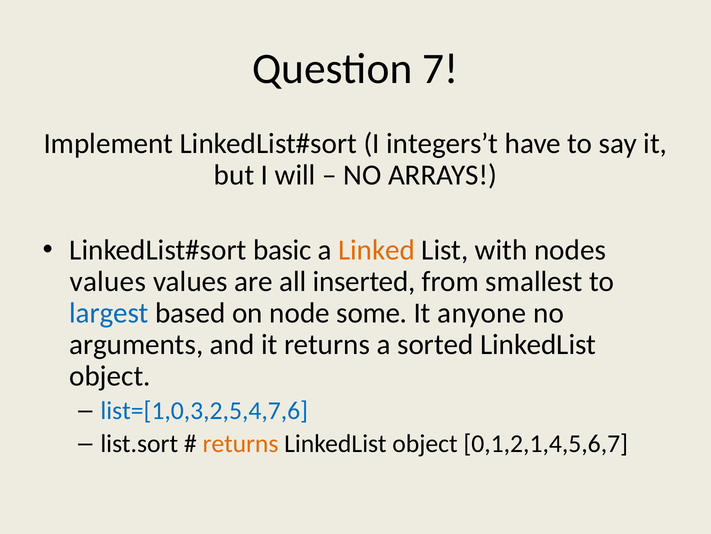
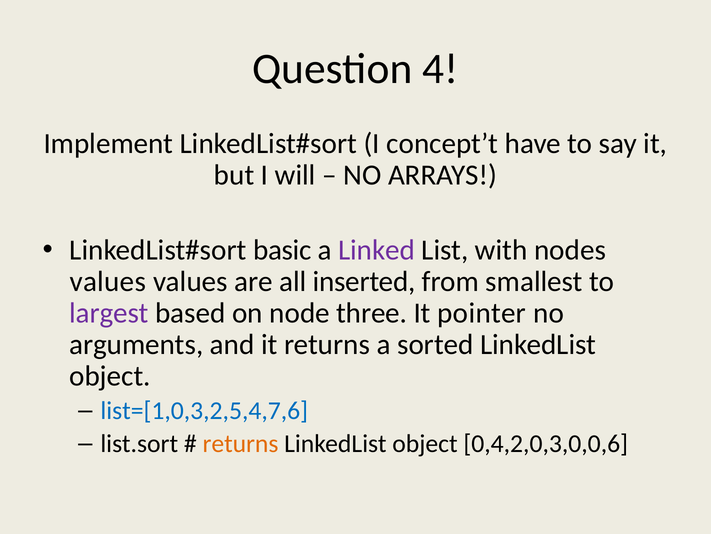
7: 7 -> 4
integers’t: integers’t -> concept’t
Linked colour: orange -> purple
largest colour: blue -> purple
some: some -> three
anyone: anyone -> pointer
0,1,2,1,4,5,6,7: 0,1,2,1,4,5,6,7 -> 0,4,2,0,3,0,0,6
